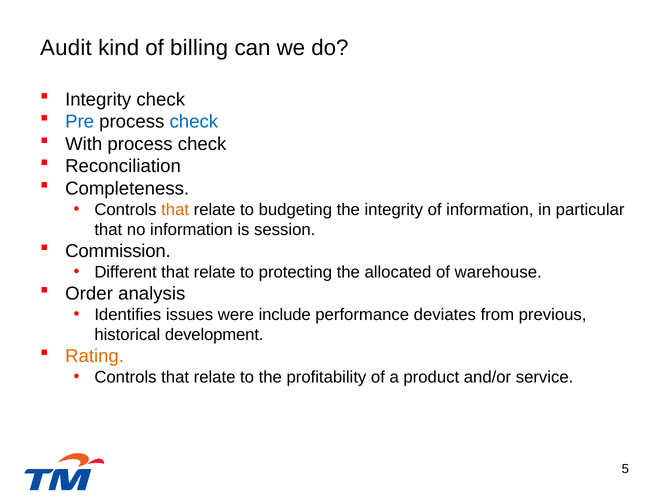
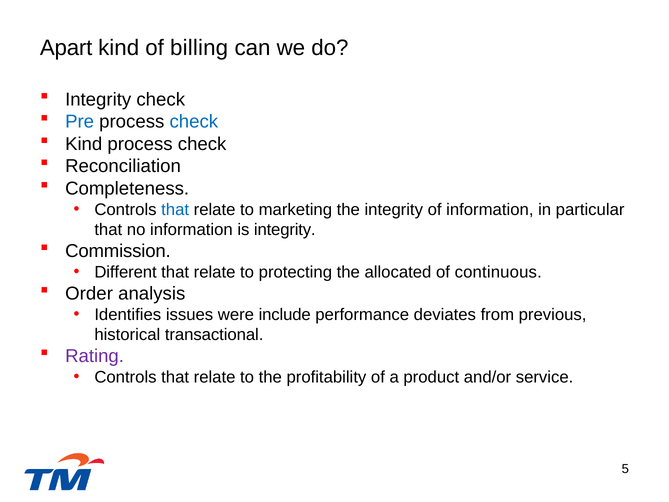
Audit: Audit -> Apart
With at (84, 144): With -> Kind
that at (175, 210) colour: orange -> blue
budgeting: budgeting -> marketing
is session: session -> integrity
warehouse: warehouse -> continuous
development: development -> transactional
Rating colour: orange -> purple
